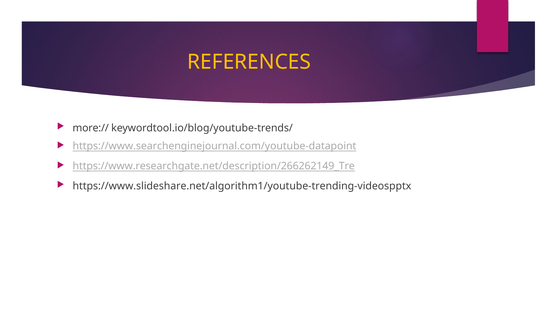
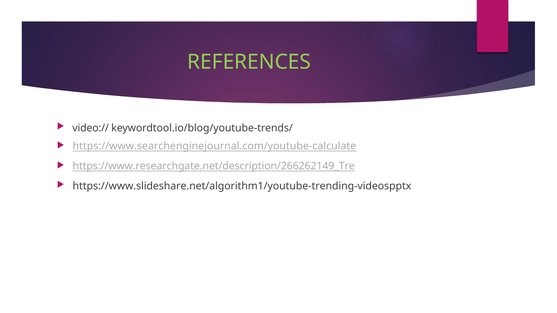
REFERENCES colour: yellow -> light green
more://: more:// -> video://
https://www.searchenginejournal.com/youtube-datapoint: https://www.searchenginejournal.com/youtube-datapoint -> https://www.searchenginejournal.com/youtube-calculate
